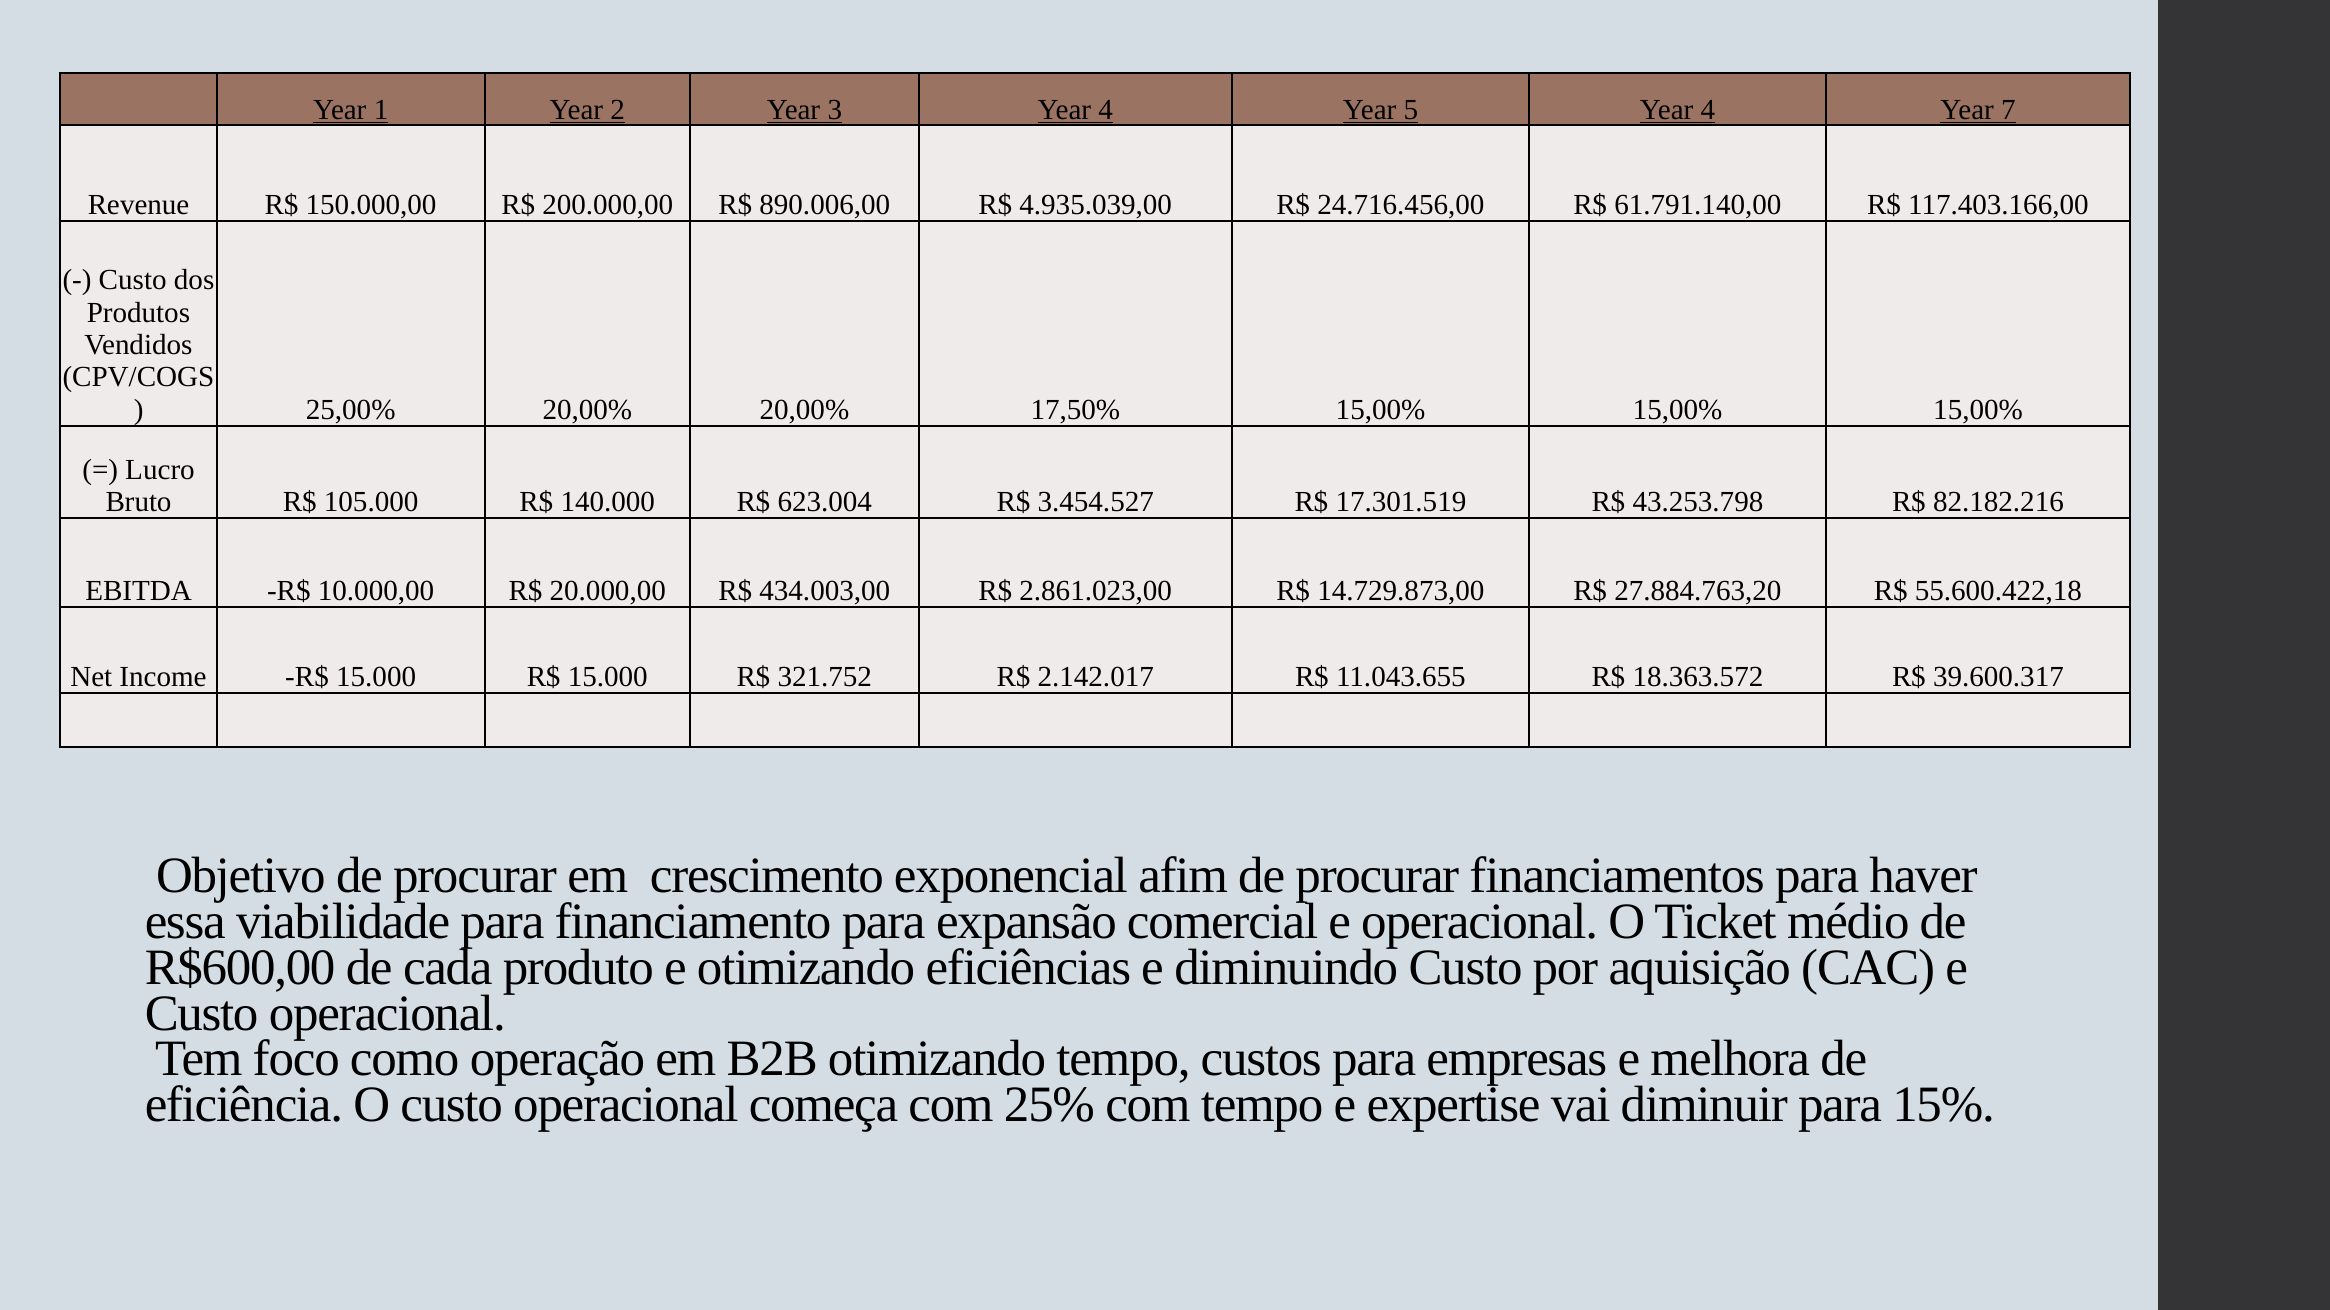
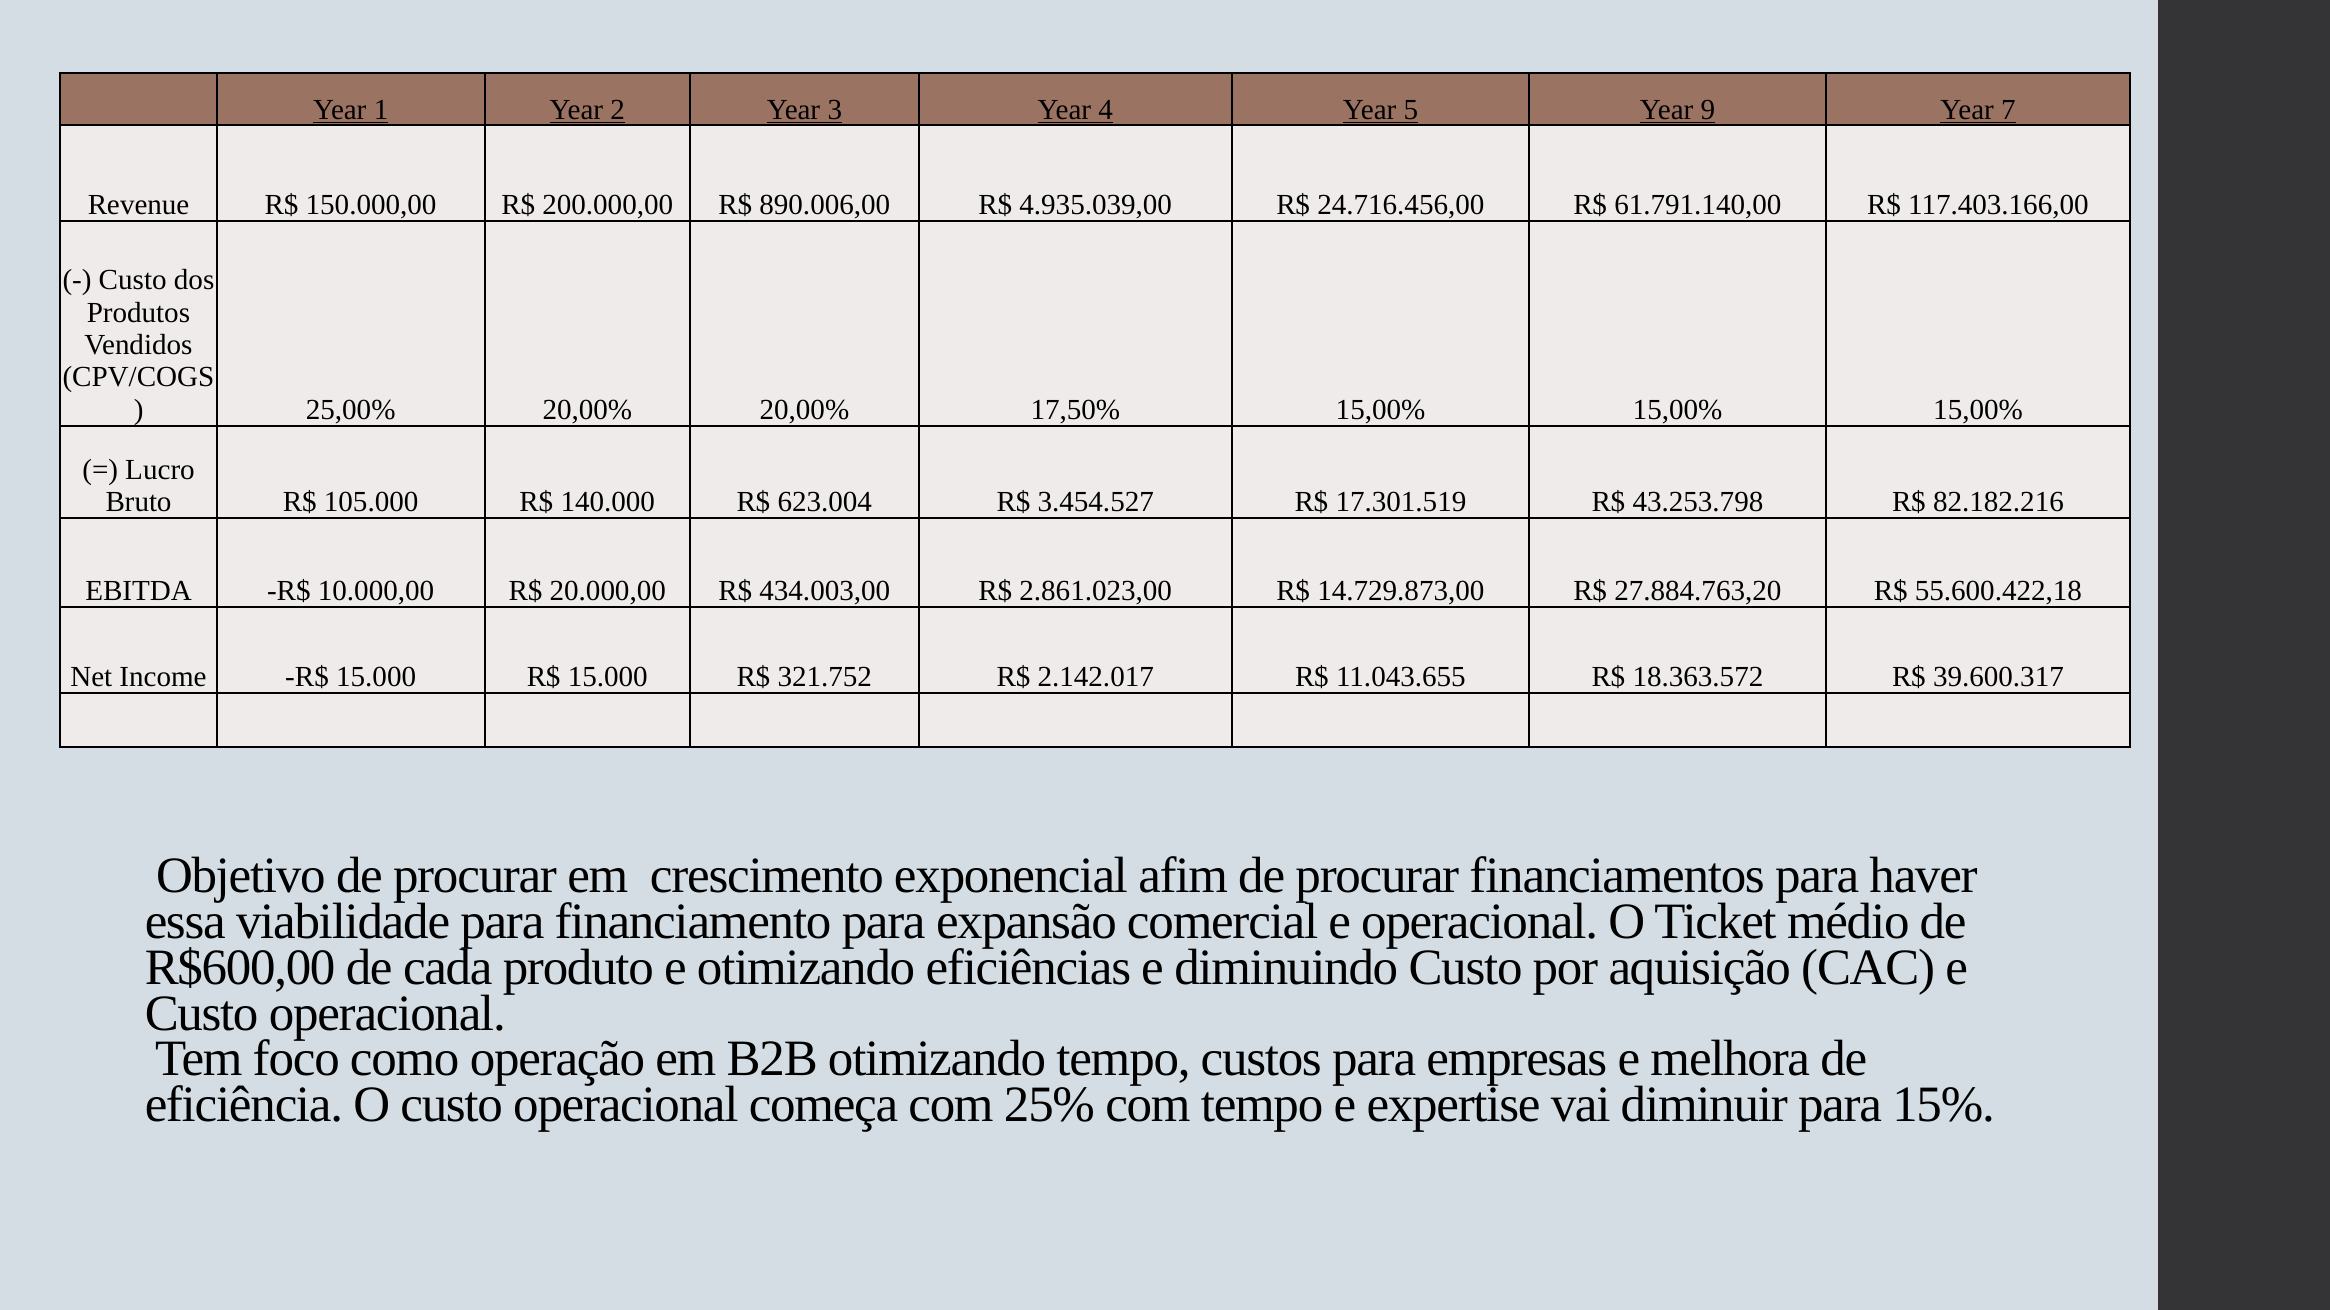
5 Year 4: 4 -> 9
